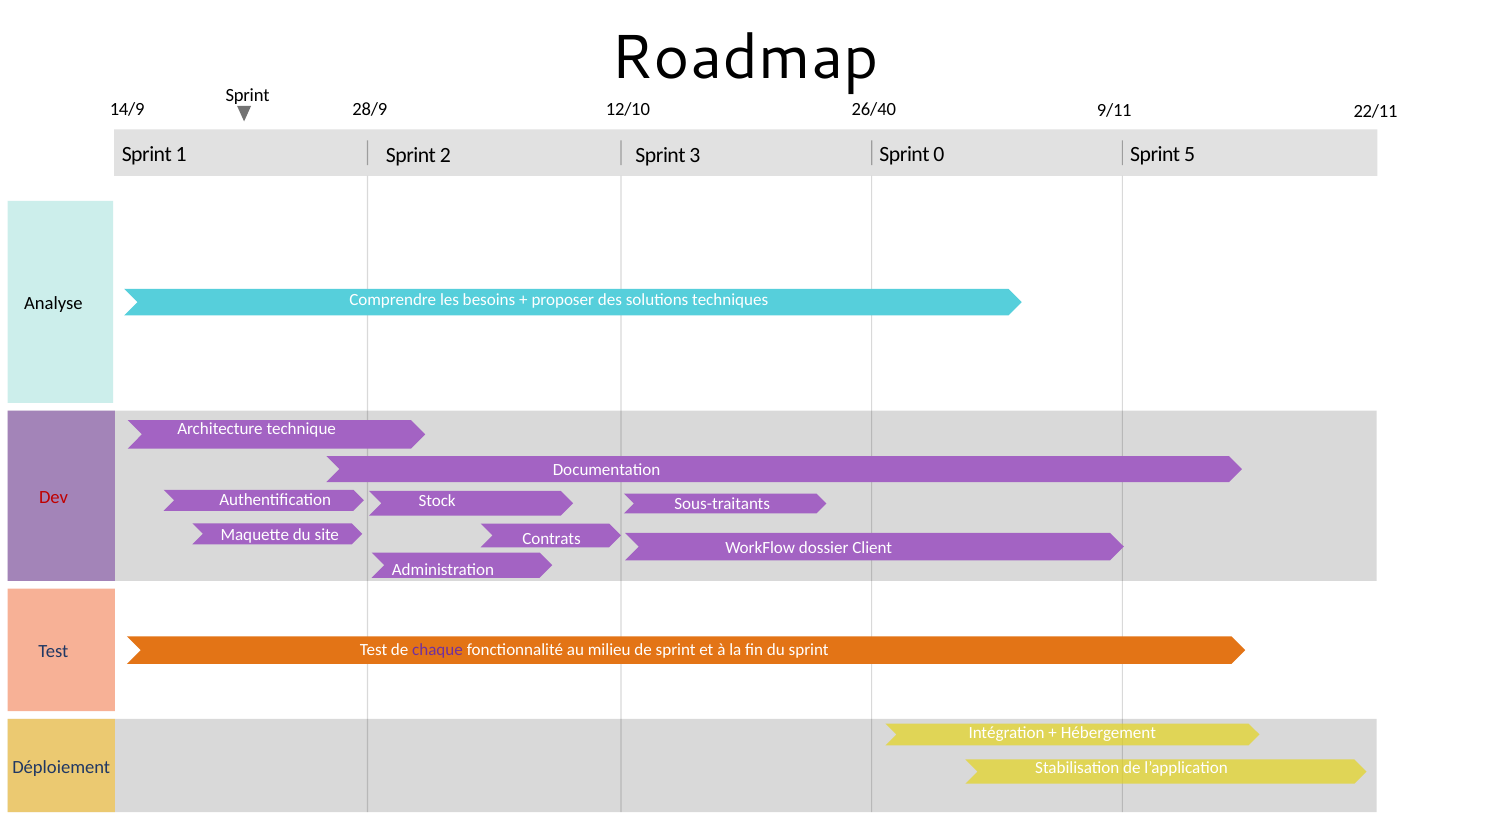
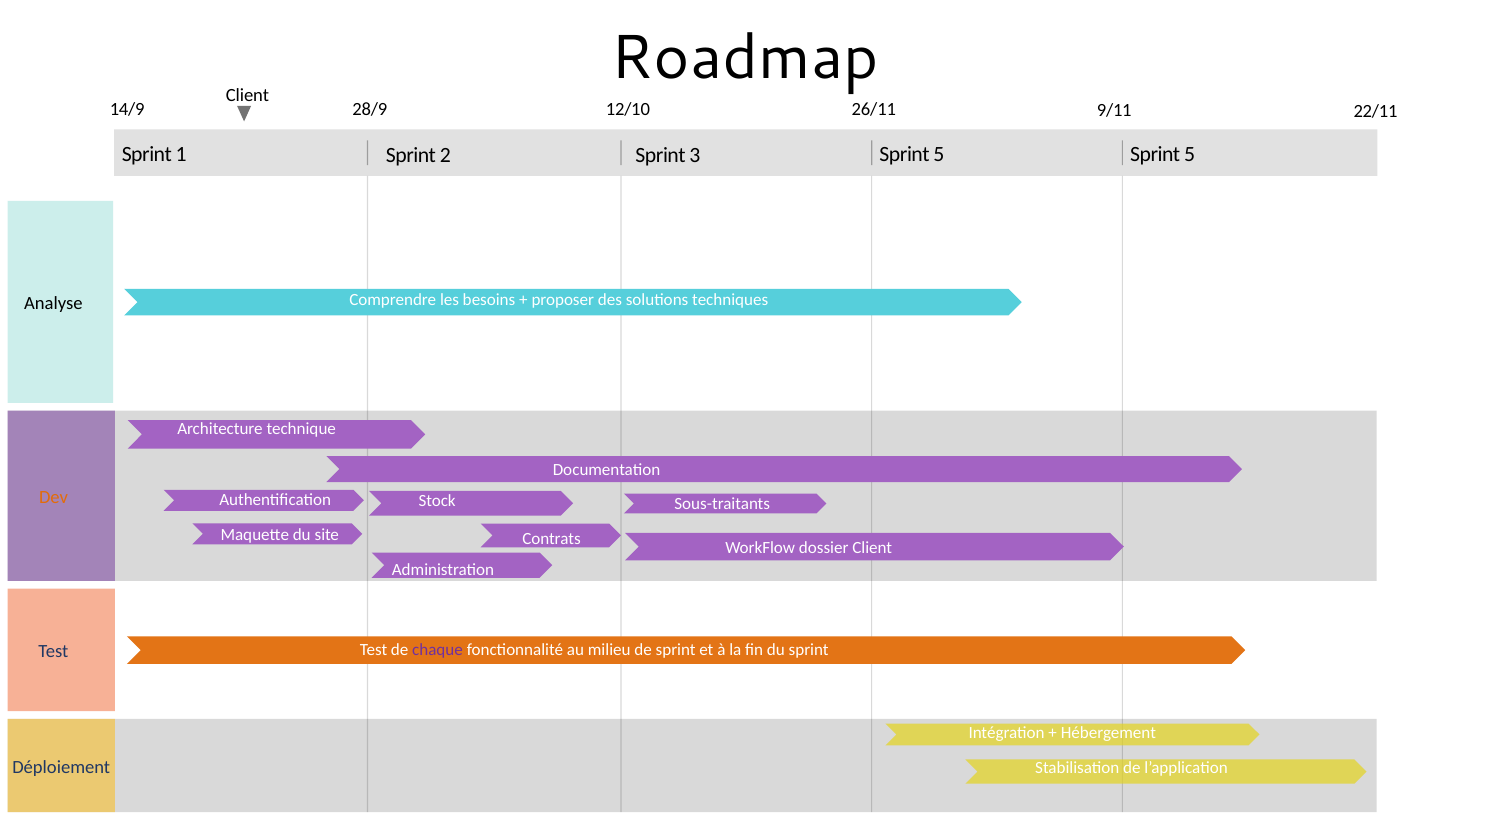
Sprint at (248, 96): Sprint -> Client
26/40: 26/40 -> 26/11
3 Sprint 0: 0 -> 5
Dev colour: red -> orange
